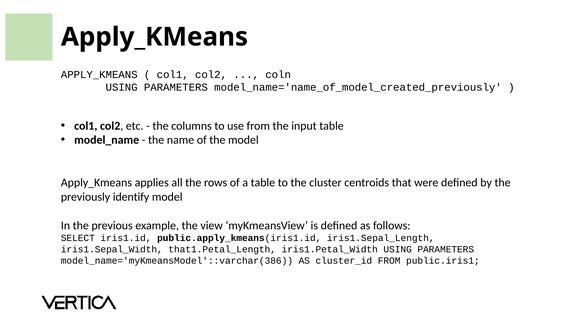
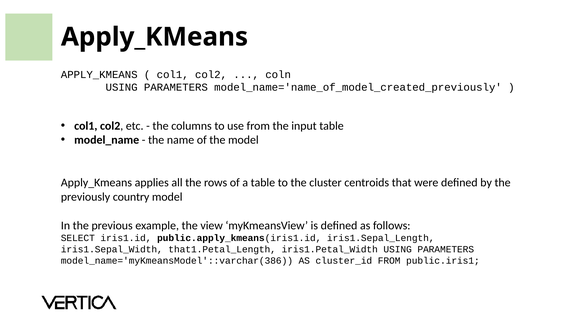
identify: identify -> country
